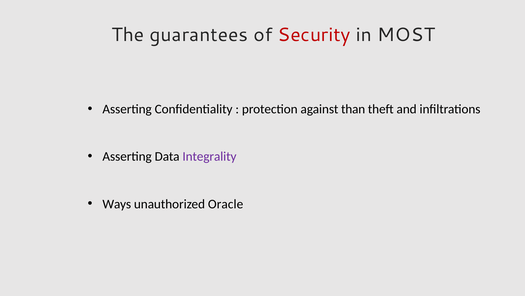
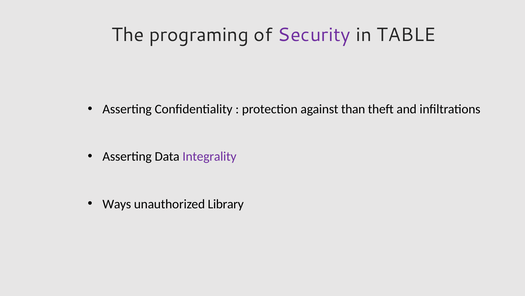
guarantees: guarantees -> programing
Security colour: red -> purple
MOST: MOST -> TABLE
Oracle: Oracle -> Library
